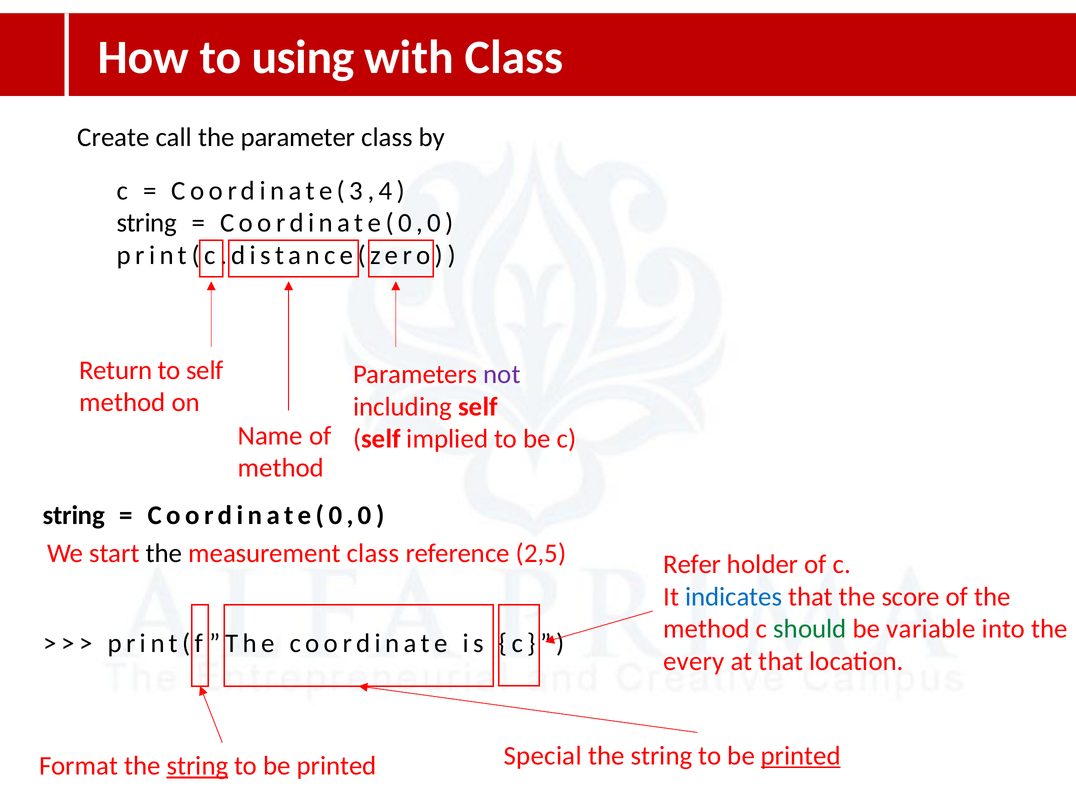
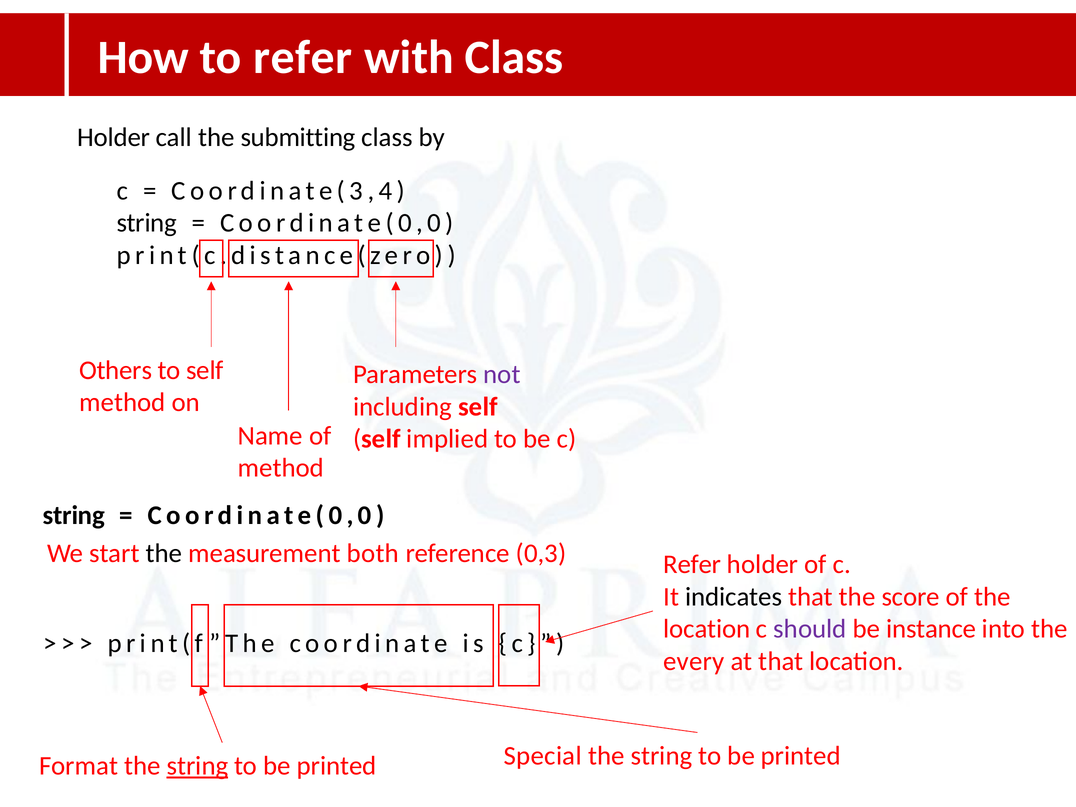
to using: using -> refer
Create at (114, 138): Create -> Holder
parameter: parameter -> submitting
Return: Return -> Others
measurement class: class -> both
2,5: 2,5 -> 0,3
indicates colour: blue -> black
method at (707, 629): method -> location
should colour: green -> purple
variable: variable -> instance
printed at (801, 756) underline: present -> none
